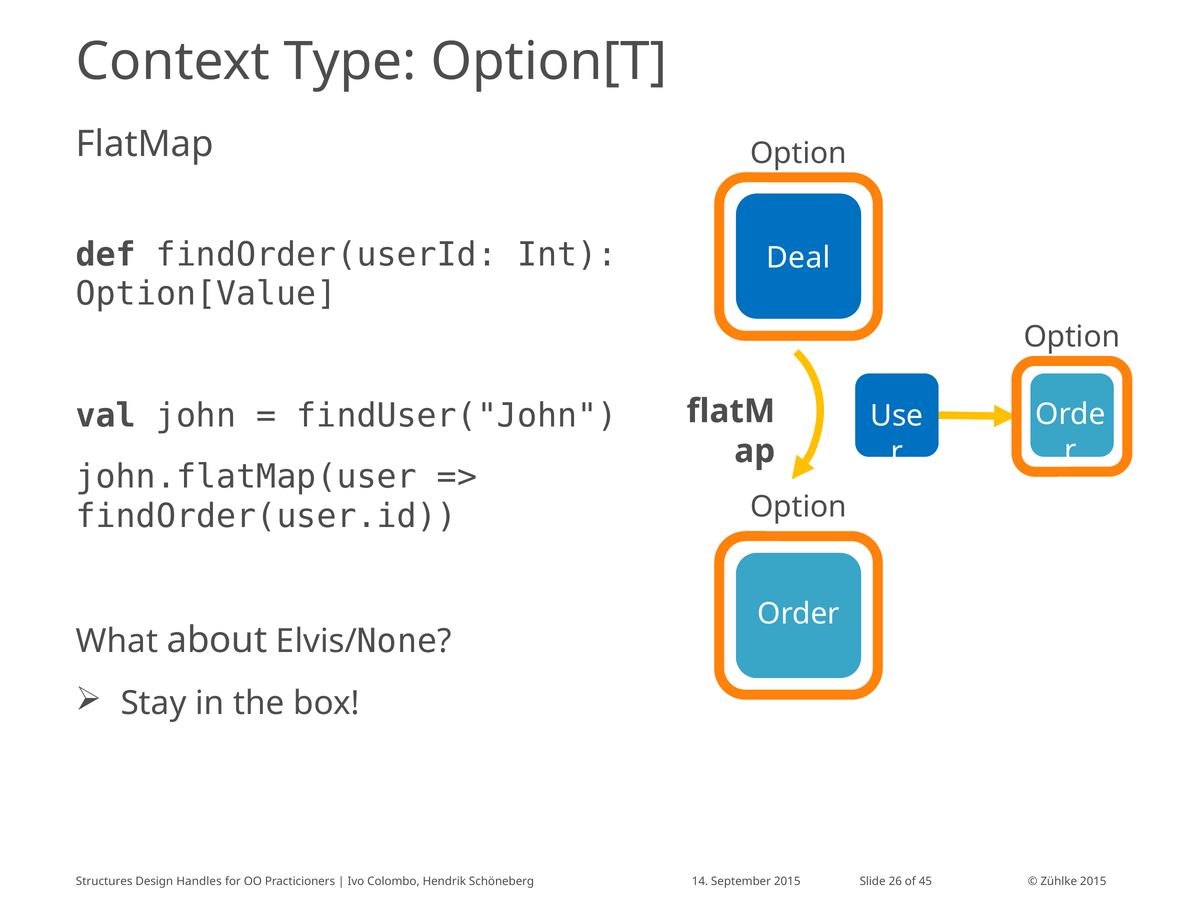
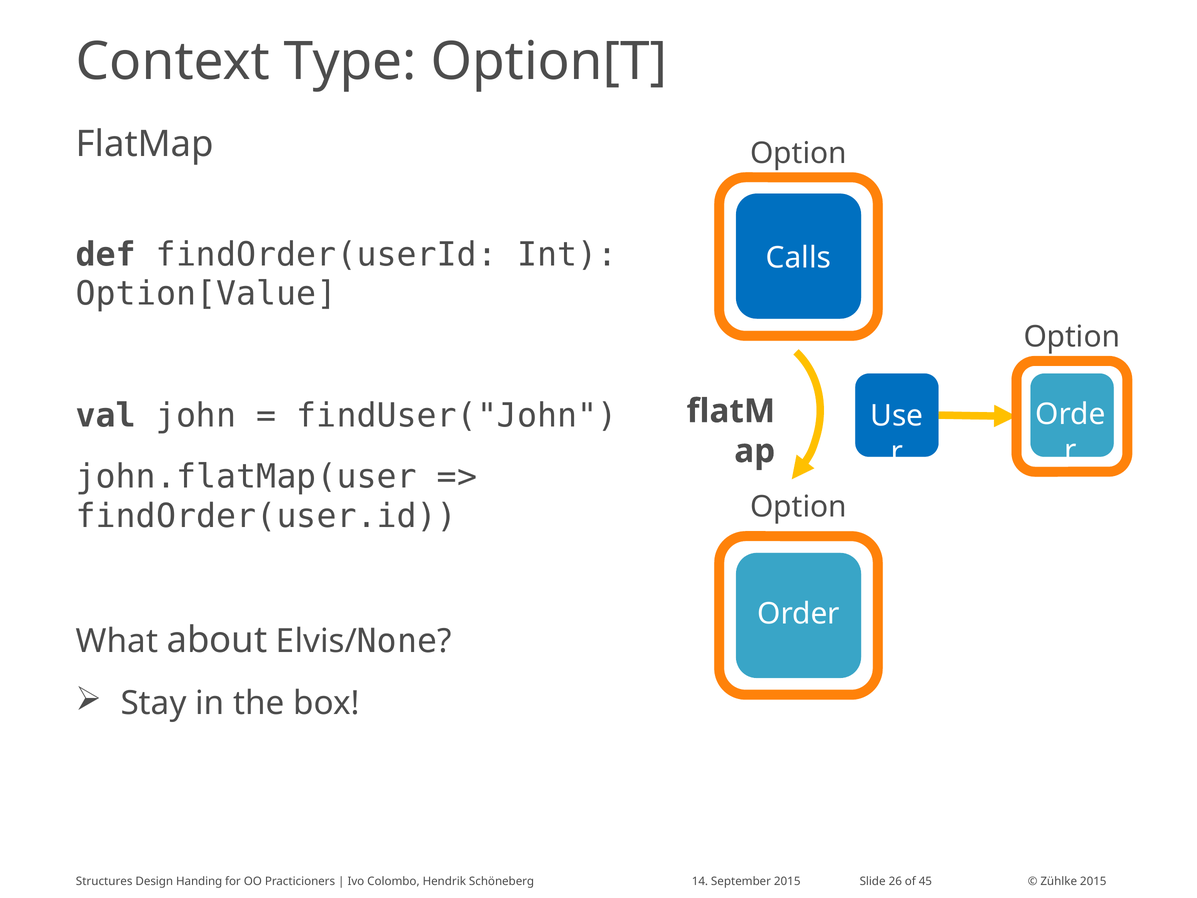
Deal: Deal -> Calls
Handles: Handles -> Handing
